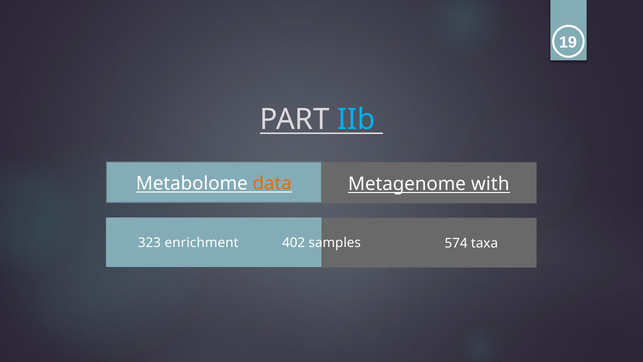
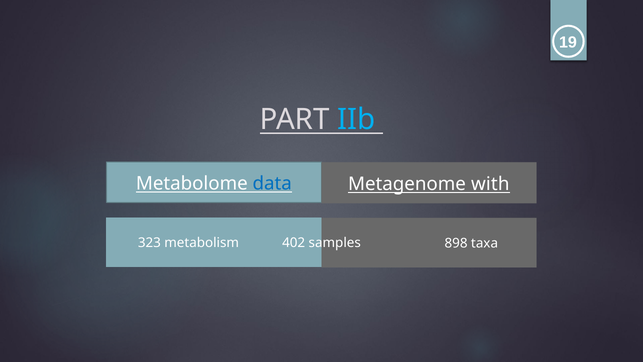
data colour: orange -> blue
enrichment: enrichment -> metabolism
574: 574 -> 898
